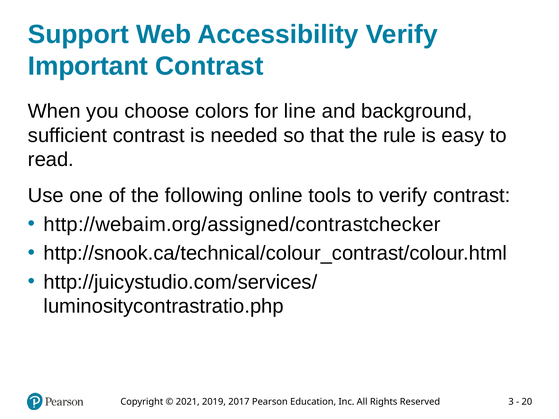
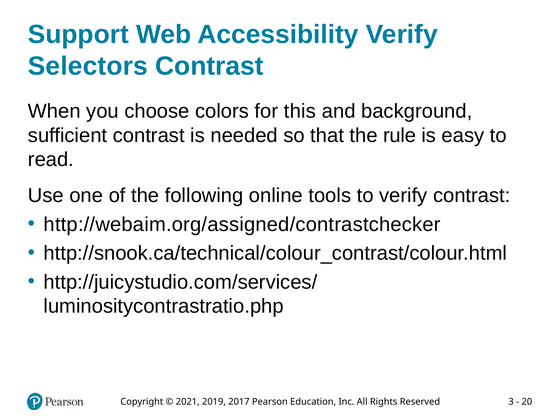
Important: Important -> Selectors
line: line -> this
